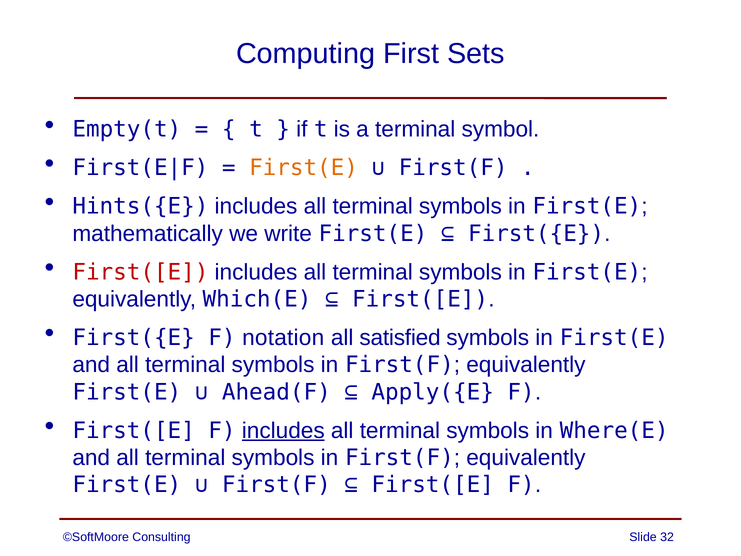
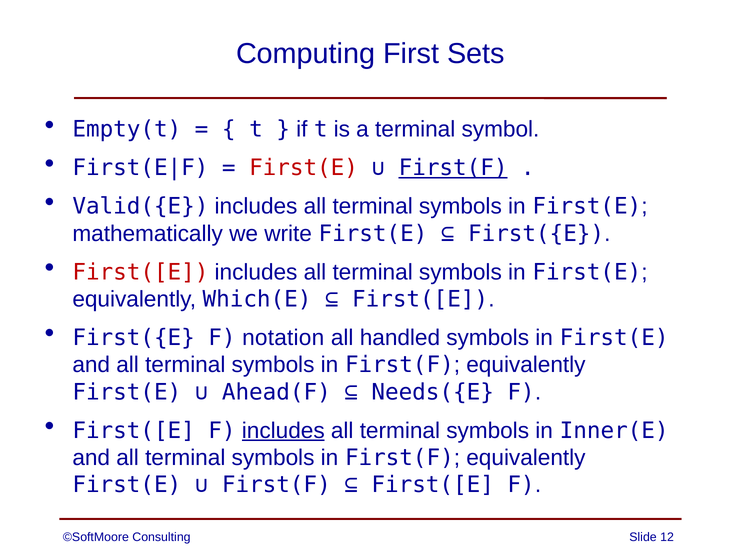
First(E at (304, 168) colour: orange -> red
First(F at (453, 168) underline: none -> present
Hints({E: Hints({E -> Valid({E
satisfied: satisfied -> handled
Apply({E: Apply({E -> Needs({E
Where(E: Where(E -> Inner(E
32: 32 -> 12
